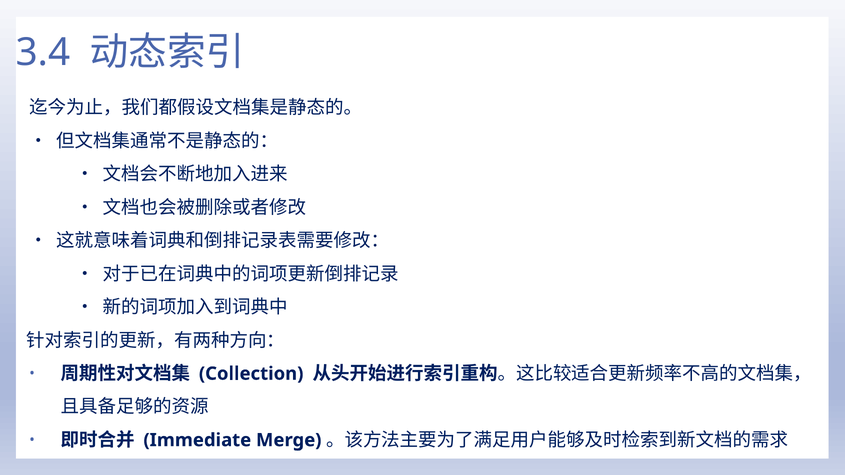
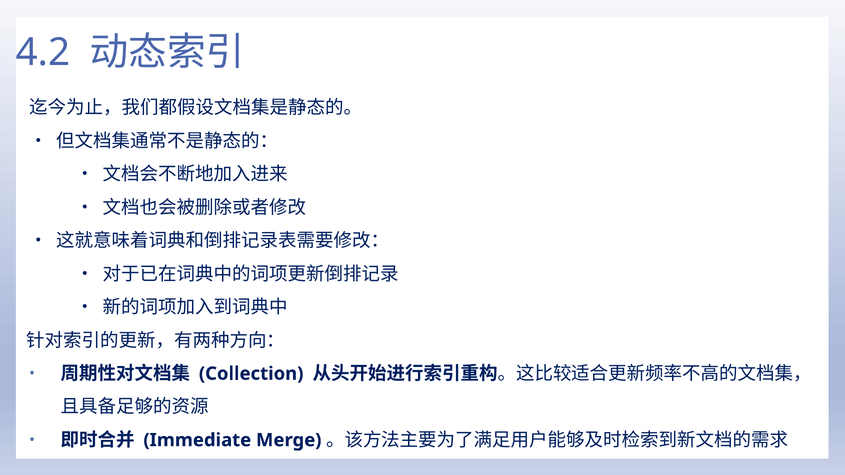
3.4: 3.4 -> 4.2
